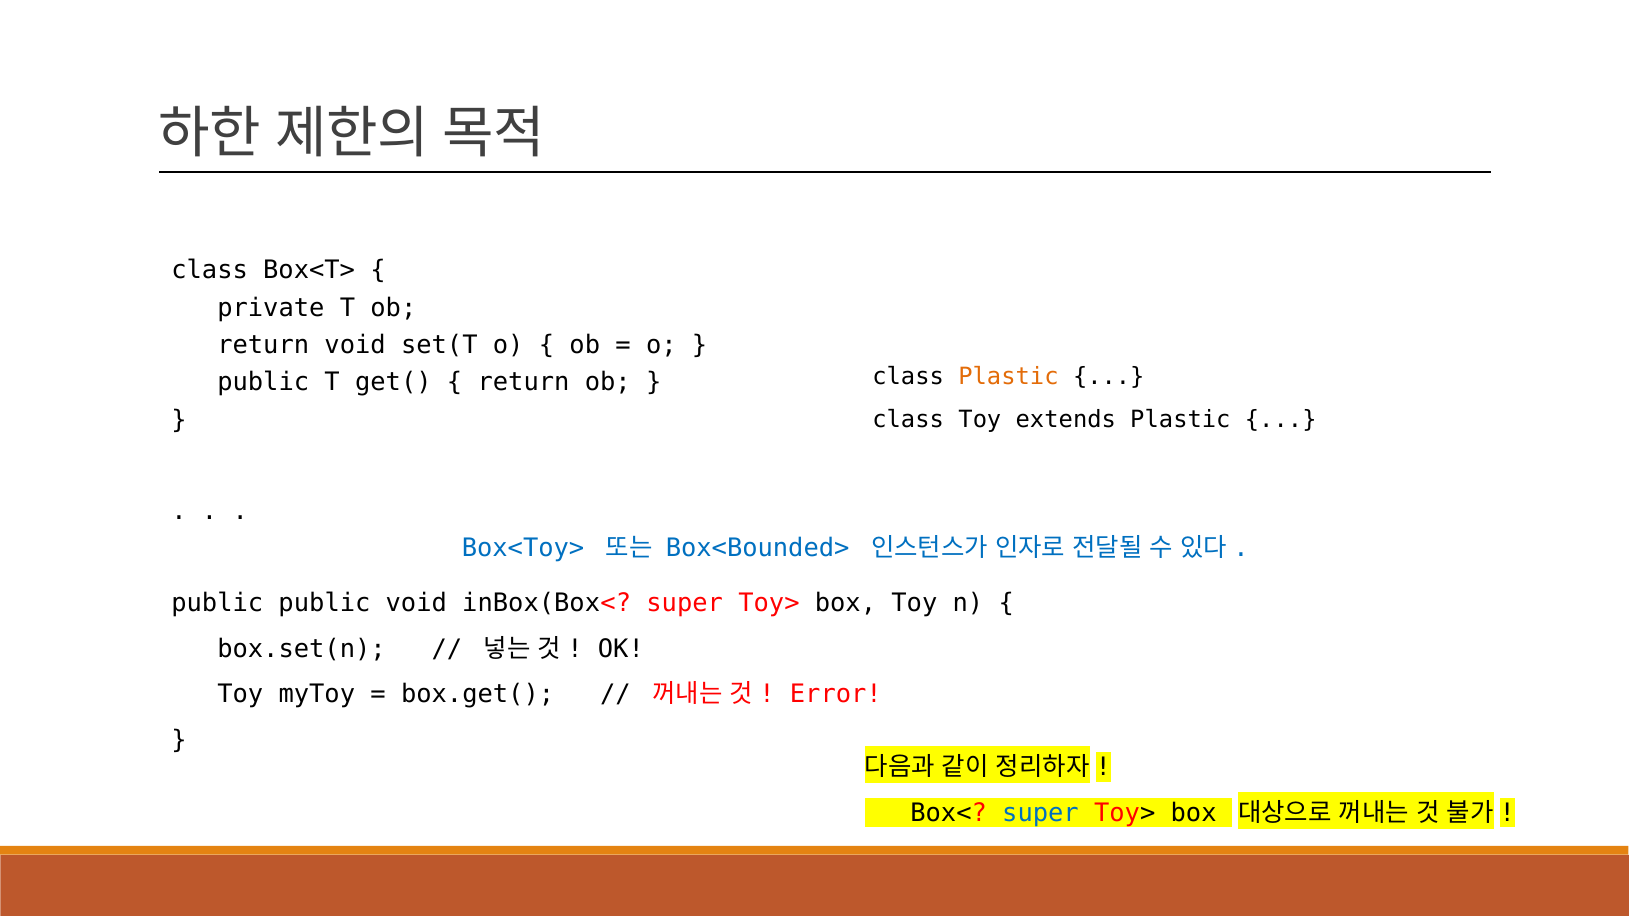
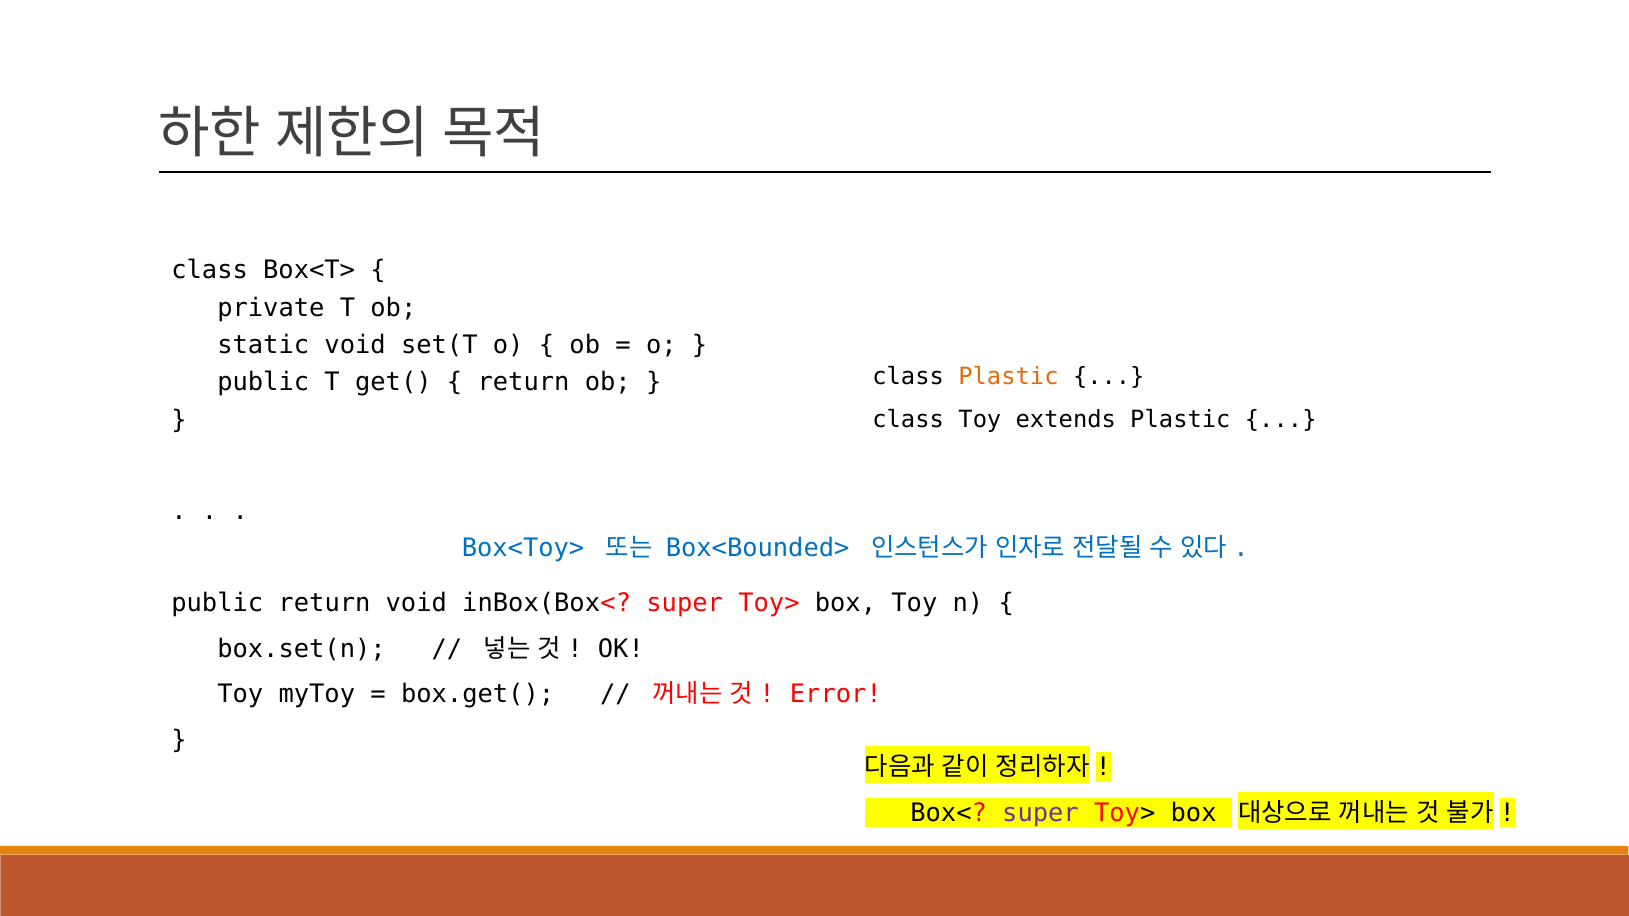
return at (263, 345): return -> static
public public: public -> return
super at (1041, 813) colour: blue -> purple
